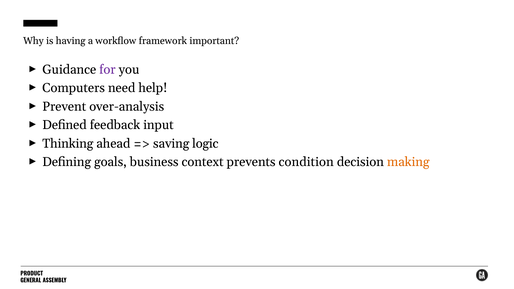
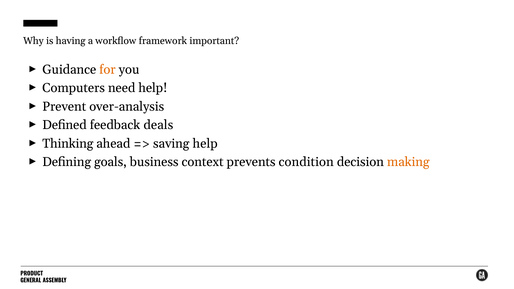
for colour: purple -> orange
input: input -> deals
saving logic: logic -> help
